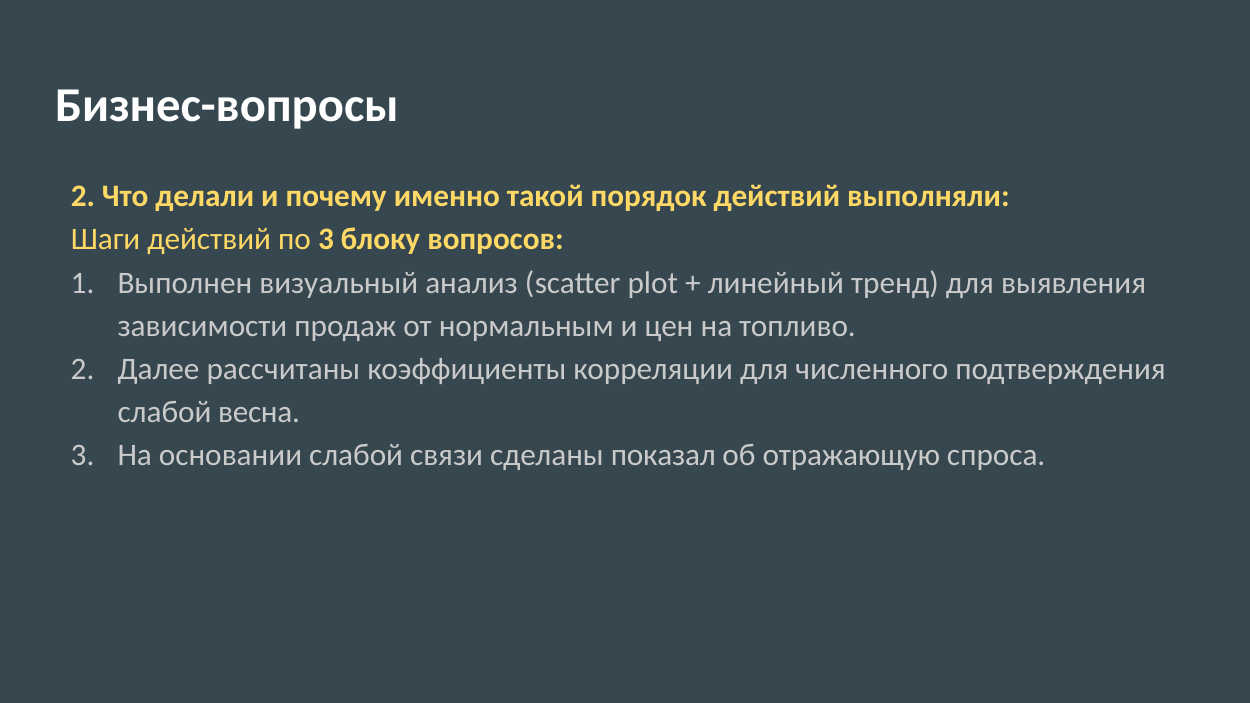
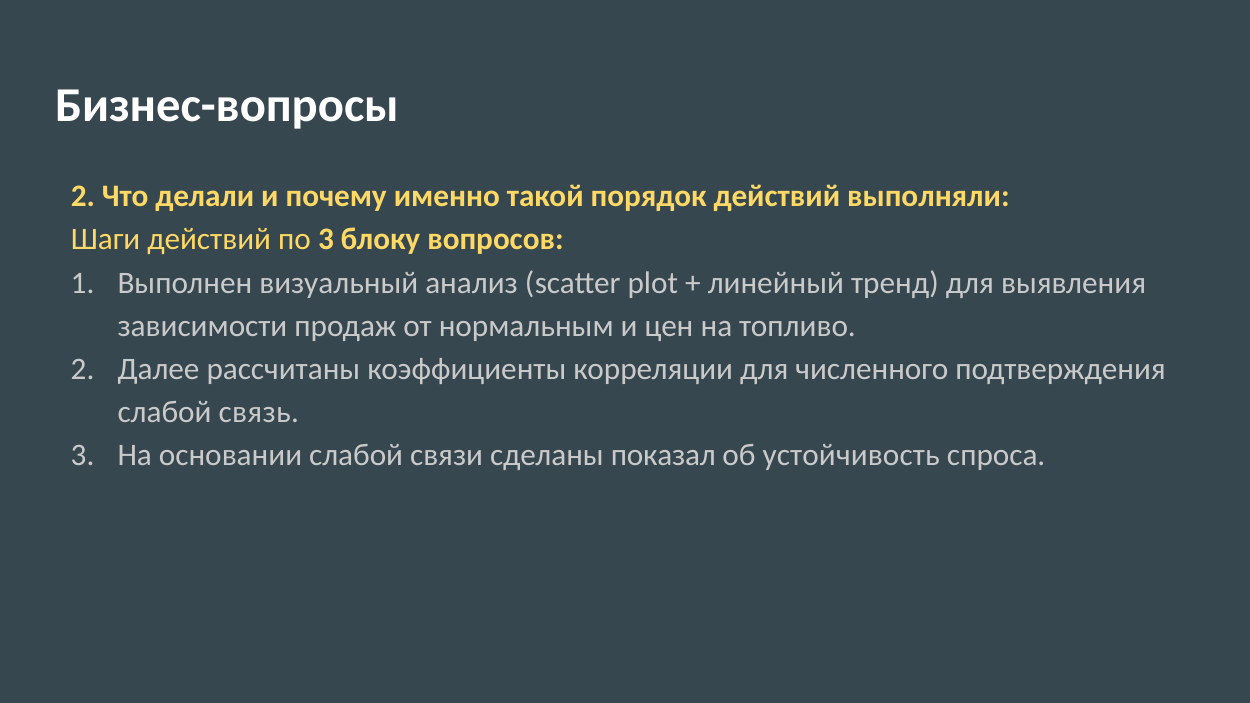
весна: весна -> связь
отражающую: отражающую -> устойчивость
